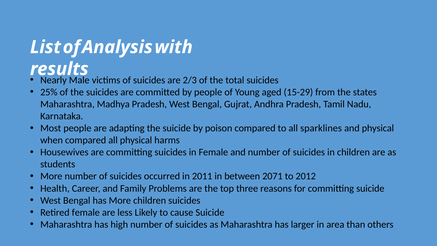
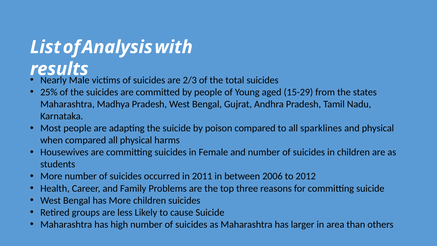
2071: 2071 -> 2006
Retired female: female -> groups
